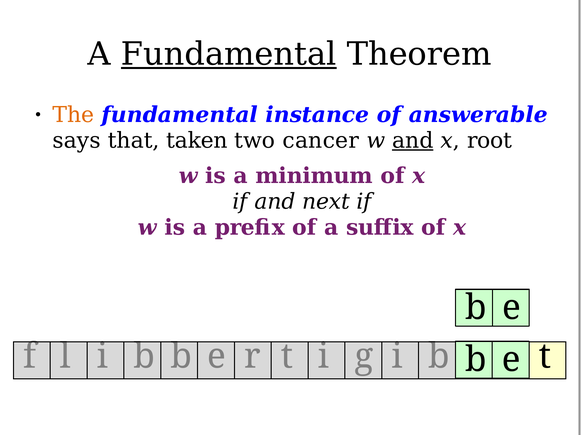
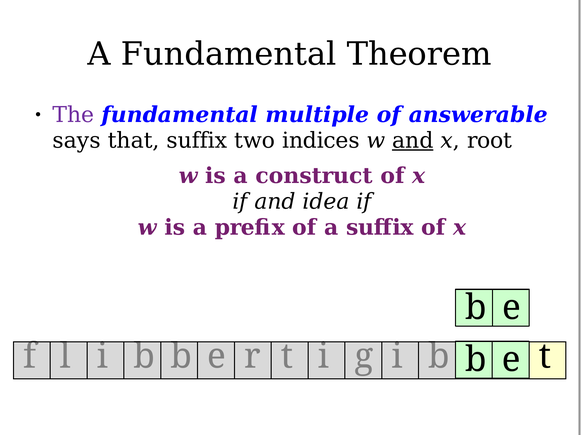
Fundamental at (229, 54) underline: present -> none
The colour: orange -> purple
instance: instance -> multiple
that taken: taken -> suffix
cancer: cancer -> indices
minimum: minimum -> construct
next: next -> idea
